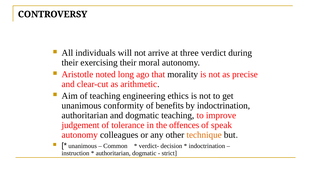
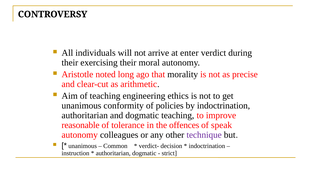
three: three -> enter
benefits: benefits -> policies
judgement: judgement -> reasonable
technique colour: orange -> purple
